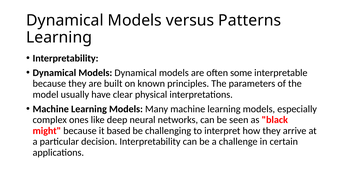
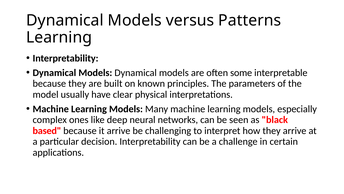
might: might -> based
it based: based -> arrive
